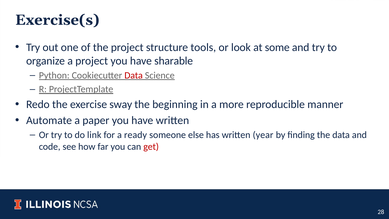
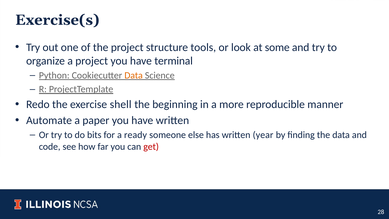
sharable: sharable -> terminal
Data at (134, 75) colour: red -> orange
sway: sway -> shell
link: link -> bits
